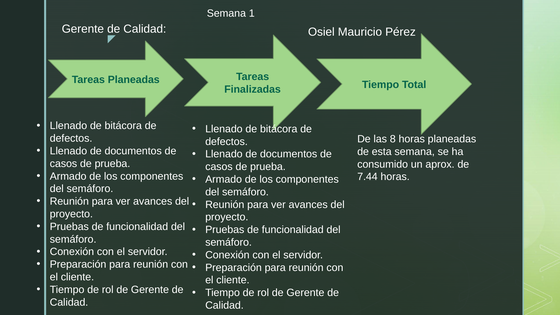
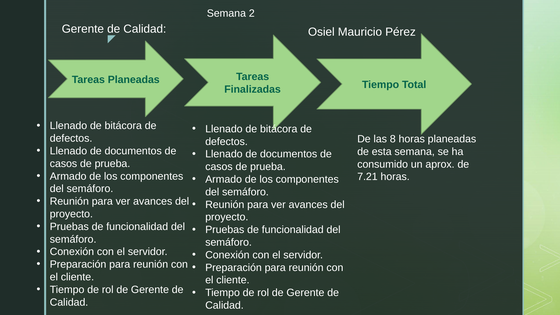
1: 1 -> 2
7.44: 7.44 -> 7.21
